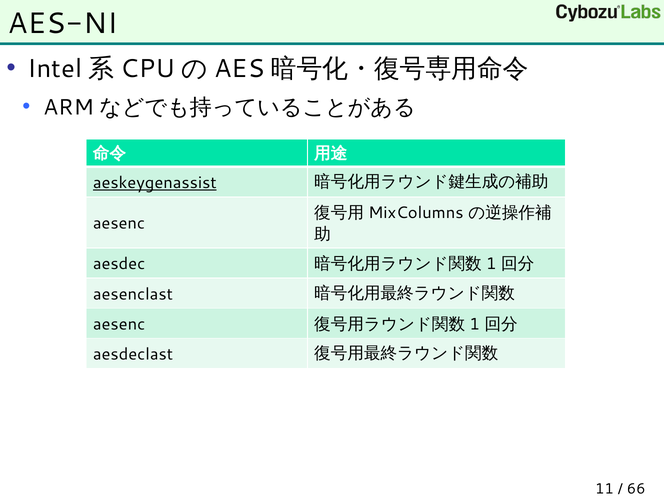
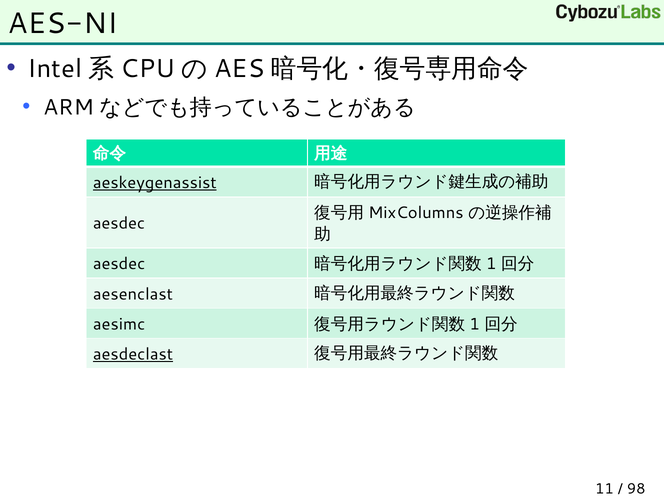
aesenc at (119, 223): aesenc -> aesdec
aesenc at (119, 324): aesenc -> aesimc
aesdeclast underline: none -> present
66: 66 -> 98
